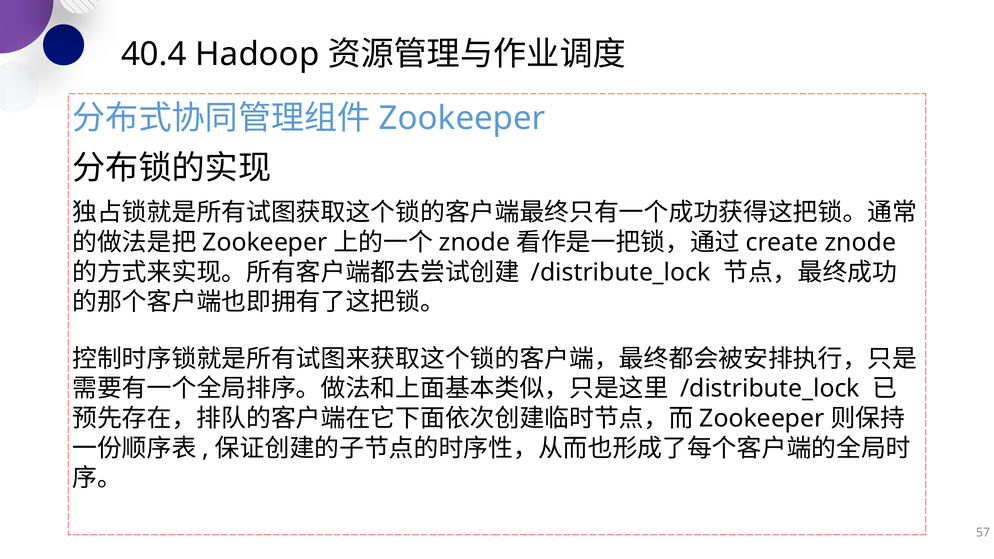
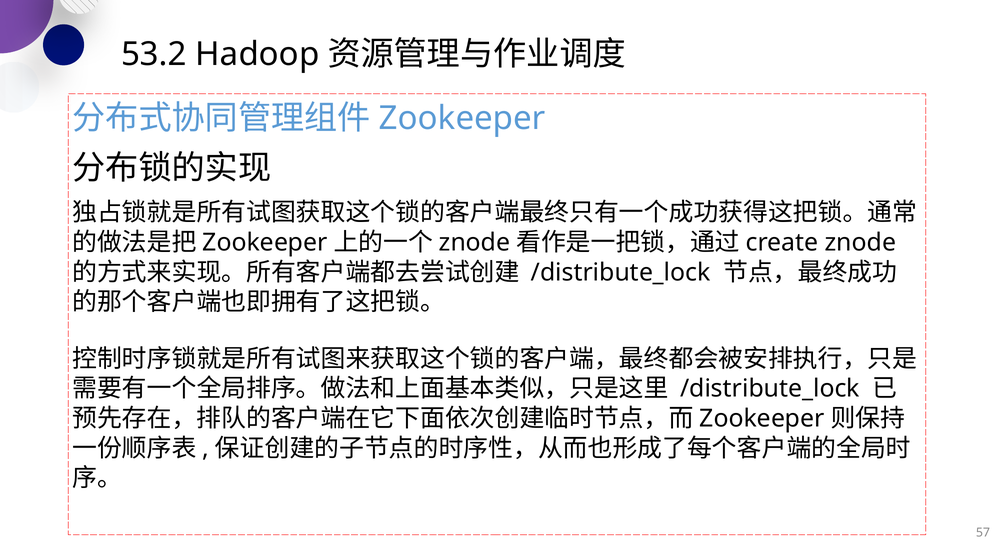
40.4: 40.4 -> 53.2
